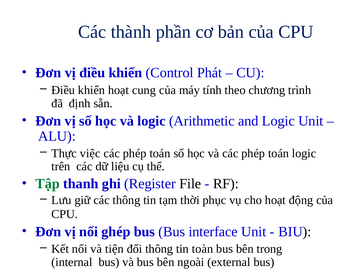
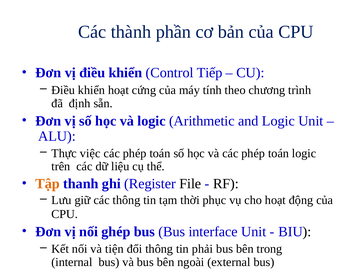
Phát: Phát -> Tiếp
cung: cung -> cứng
Tập colour: green -> orange
toàn: toàn -> phải
